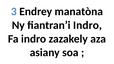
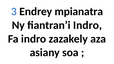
manatòna: manatòna -> mpianatra
